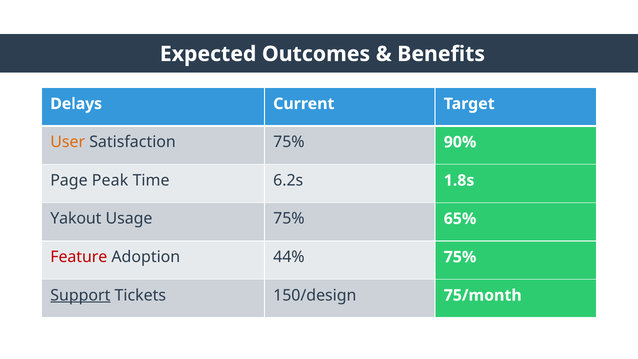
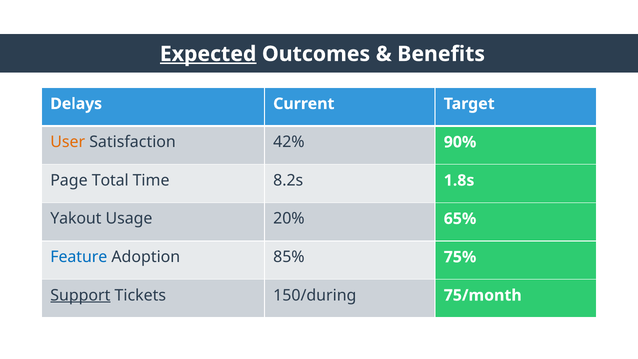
Expected underline: none -> present
Satisfaction 75%: 75% -> 42%
Peak: Peak -> Total
6.2s: 6.2s -> 8.2s
Usage 75%: 75% -> 20%
Feature colour: red -> blue
44%: 44% -> 85%
150/design: 150/design -> 150/during
